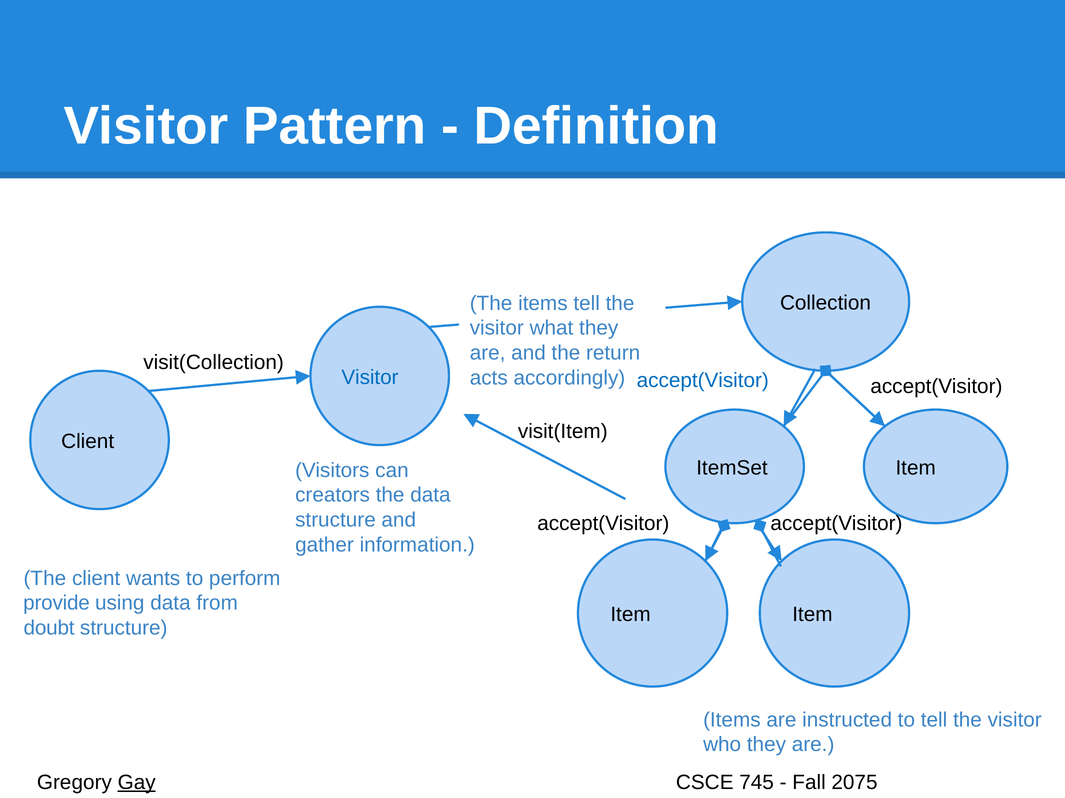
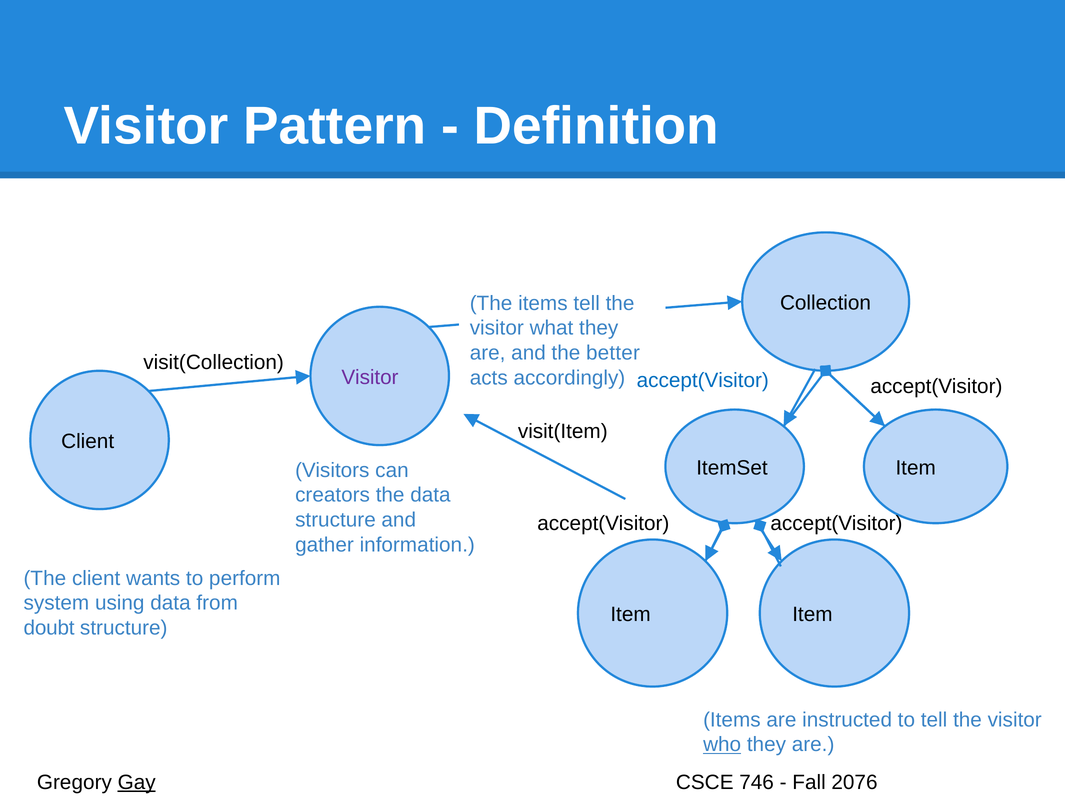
return: return -> better
Visitor at (370, 378) colour: blue -> purple
provide: provide -> system
who underline: none -> present
745: 745 -> 746
2075: 2075 -> 2076
